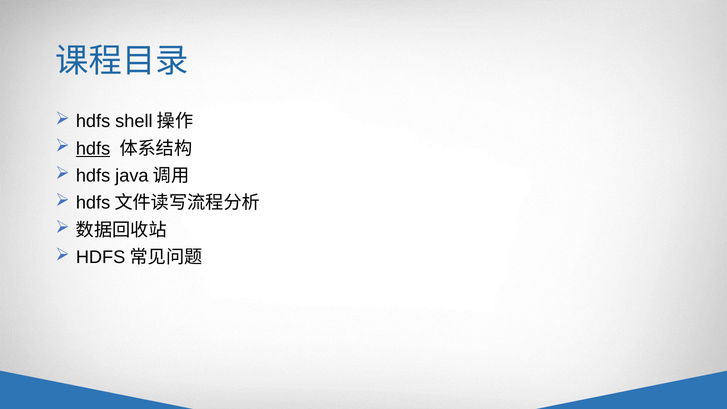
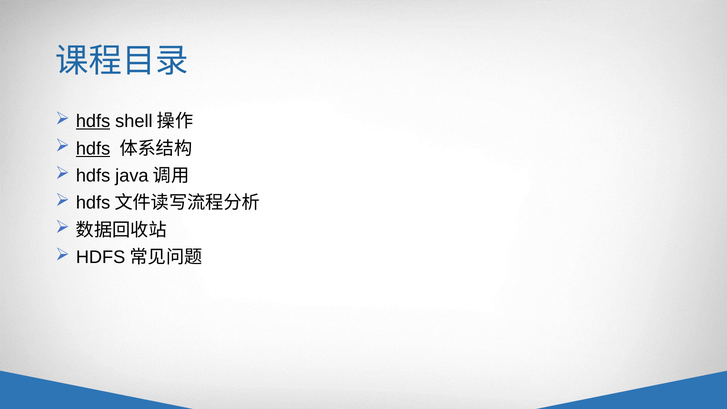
hdfs at (93, 121) underline: none -> present
